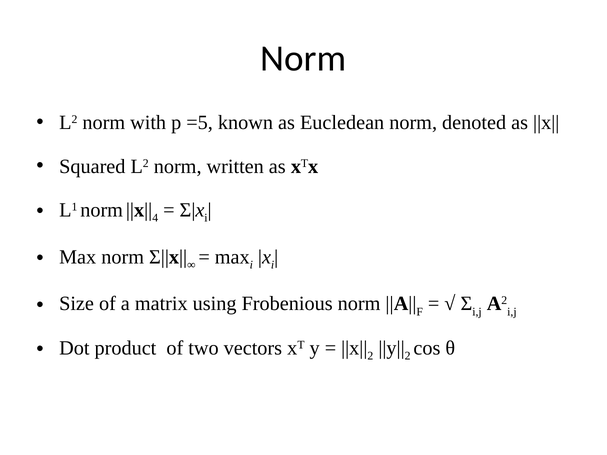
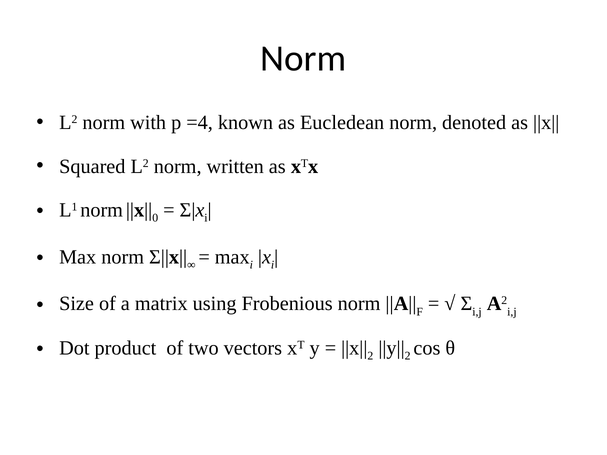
=5: =5 -> =4
4: 4 -> 0
